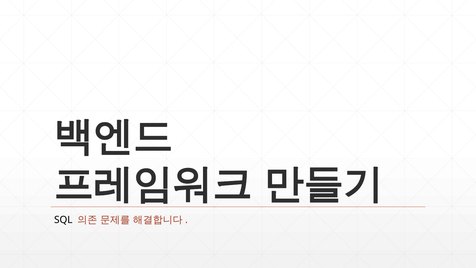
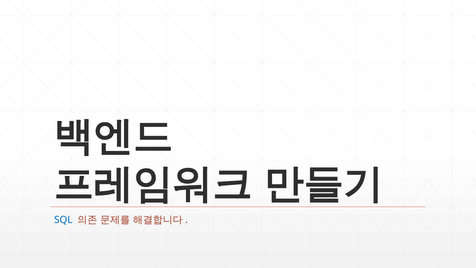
SQL colour: black -> blue
